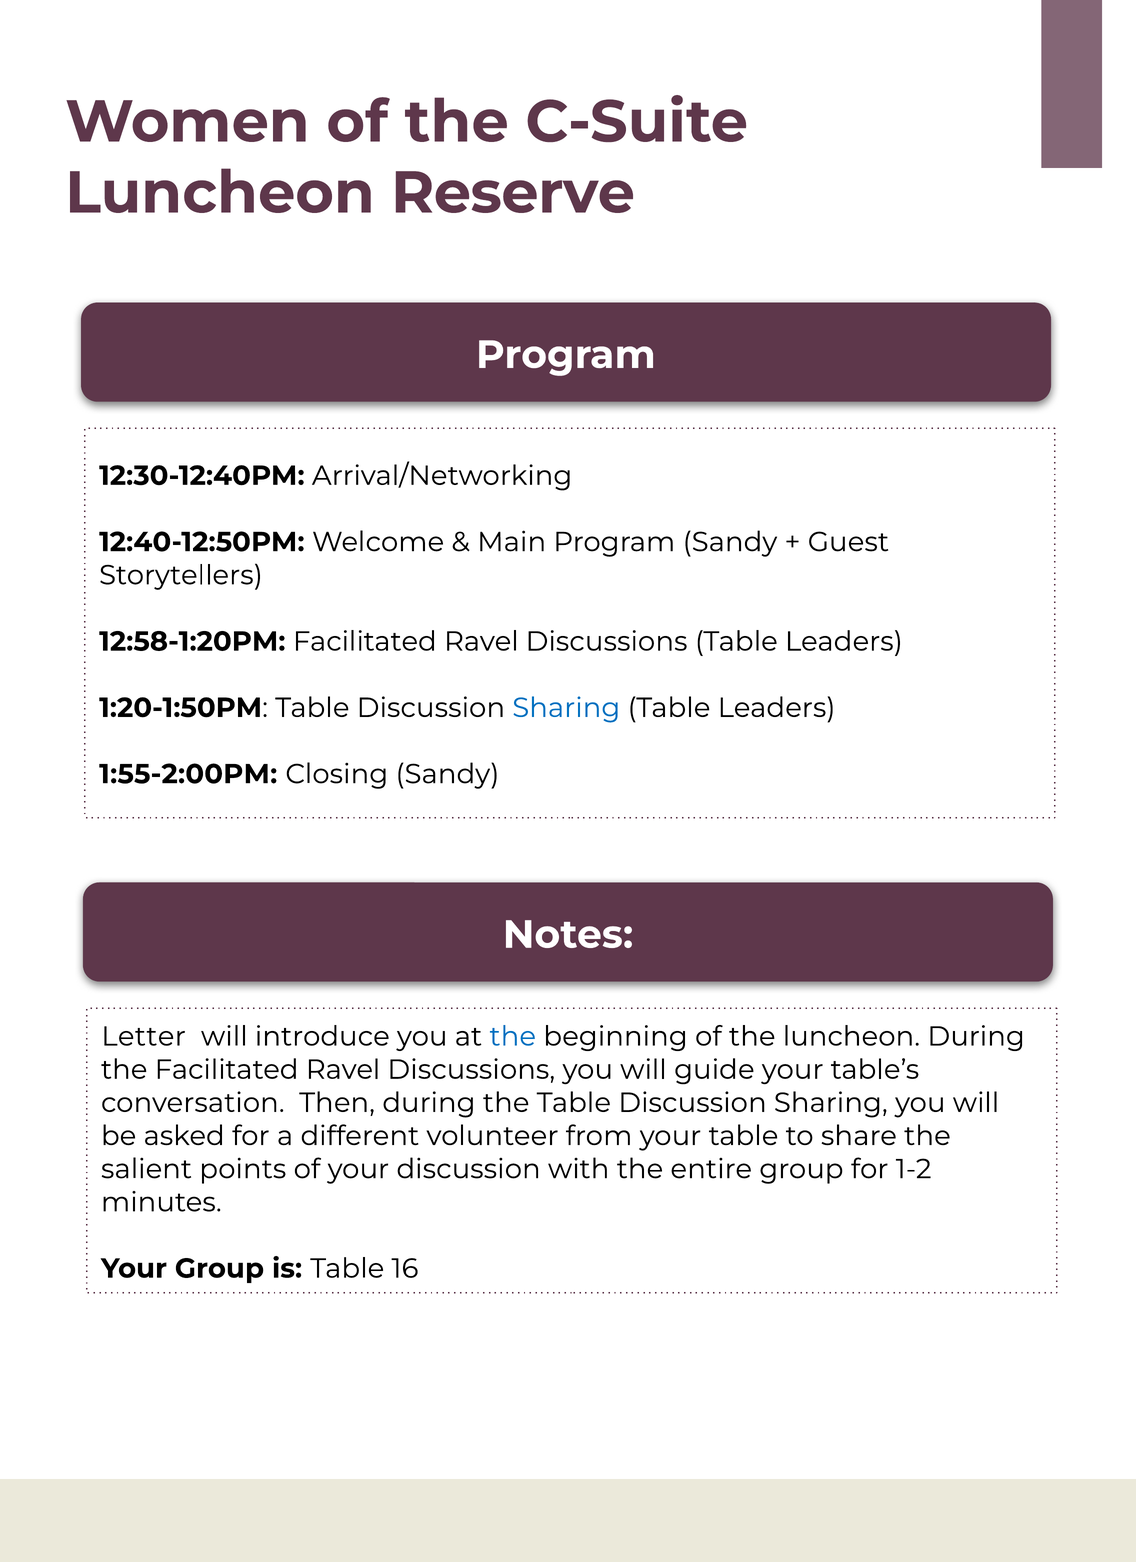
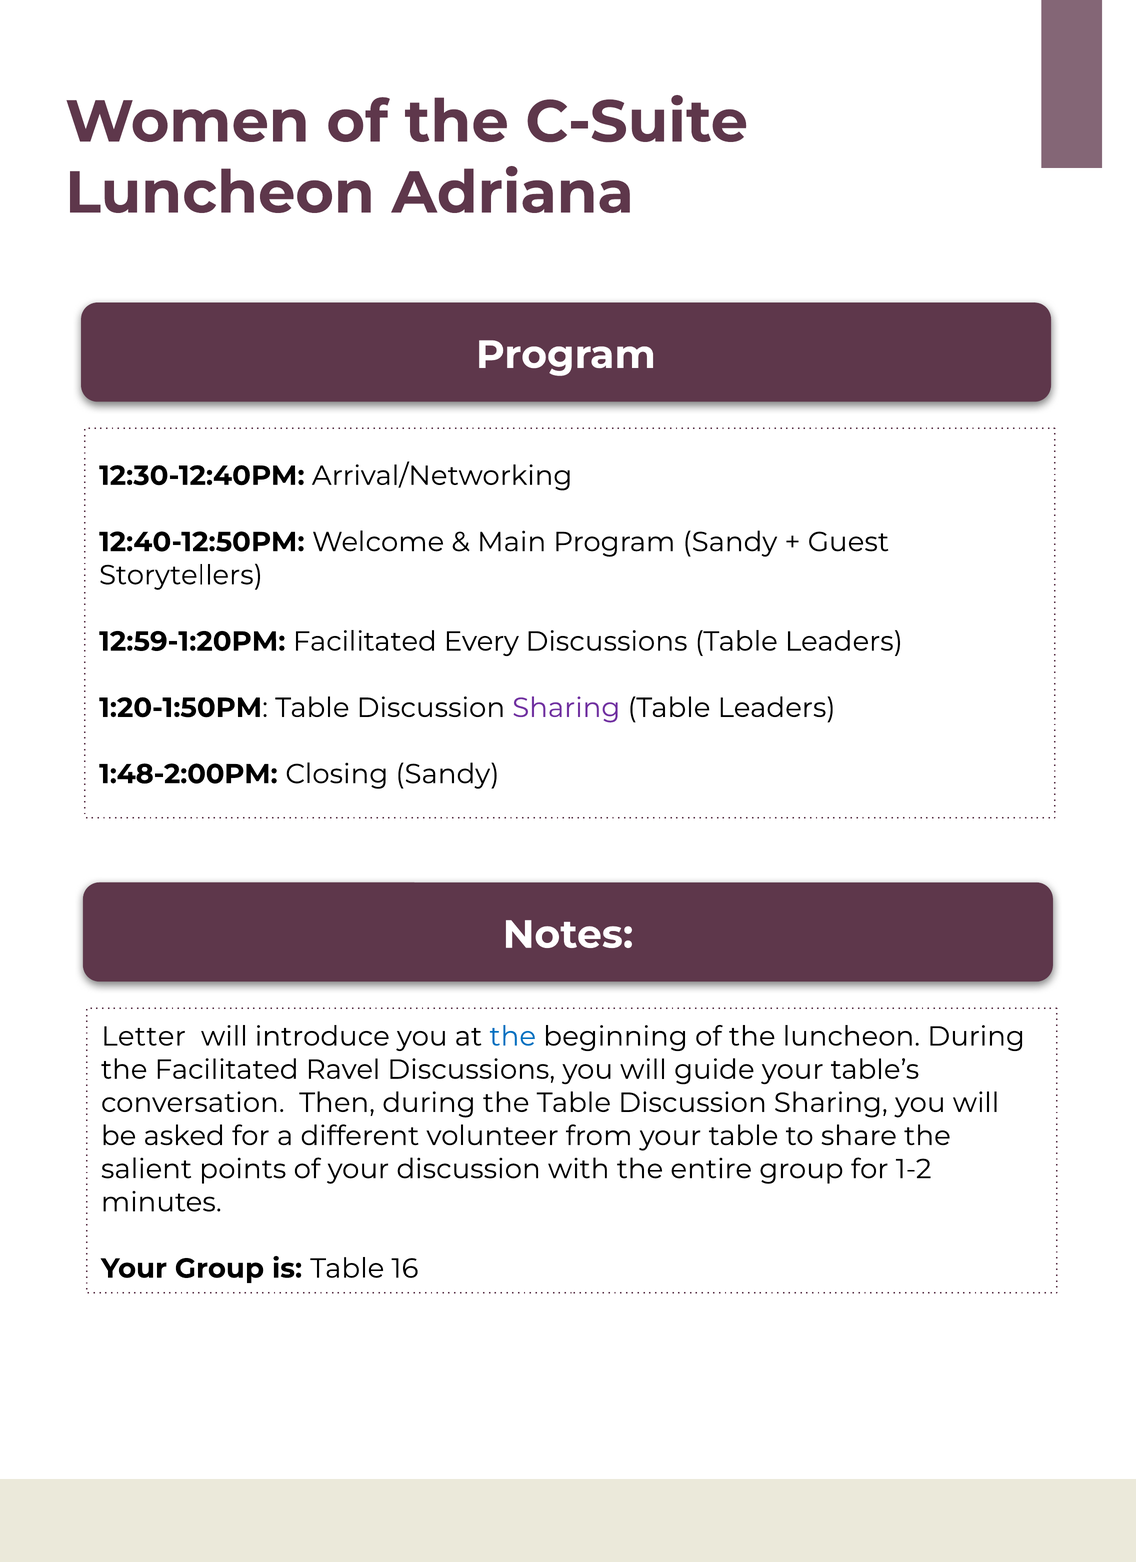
Reserve: Reserve -> Adriana
12:58-1:20PM: 12:58-1:20PM -> 12:59-1:20PM
Ravel at (481, 642): Ravel -> Every
Sharing at (566, 708) colour: blue -> purple
1:55-2:00PM: 1:55-2:00PM -> 1:48-2:00PM
